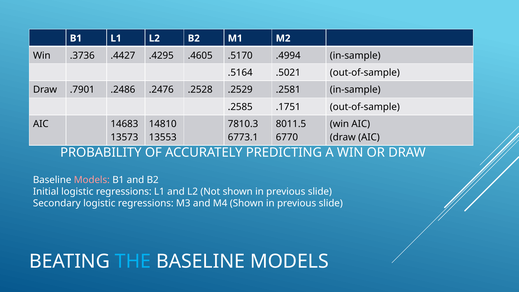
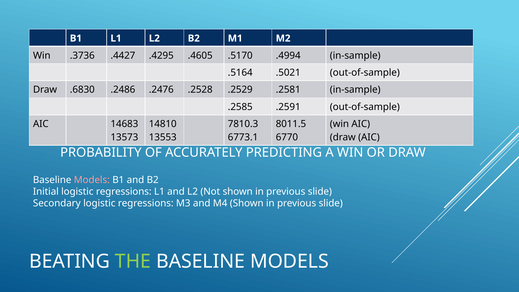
.7901: .7901 -> .6830
.1751: .1751 -> .2591
THE colour: light blue -> light green
